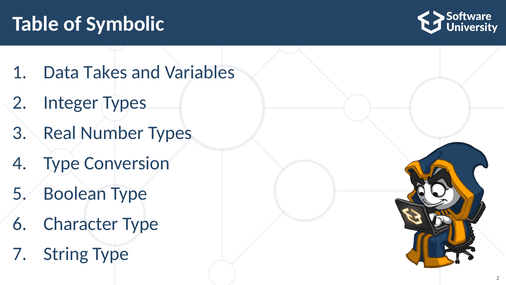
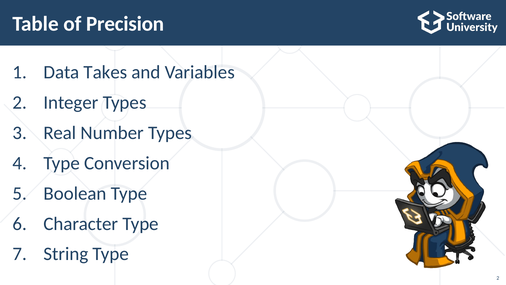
Symbolic: Symbolic -> Precision
